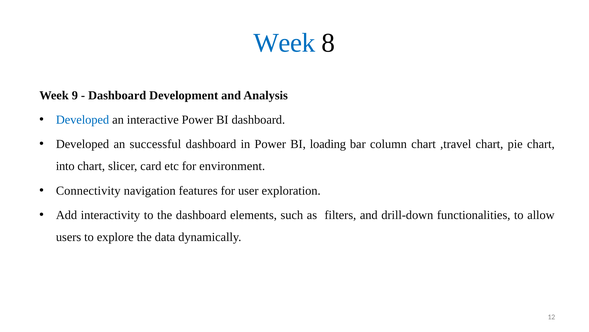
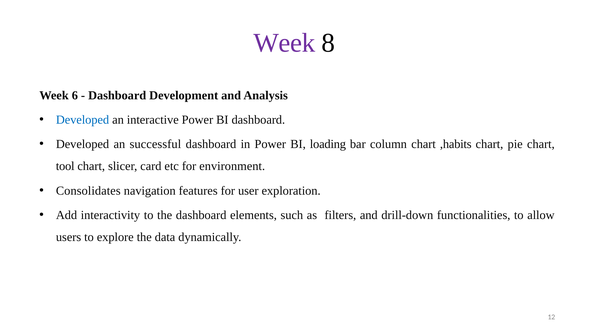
Week at (284, 43) colour: blue -> purple
9: 9 -> 6
,travel: ,travel -> ,habits
into: into -> tool
Connectivity: Connectivity -> Consolidates
